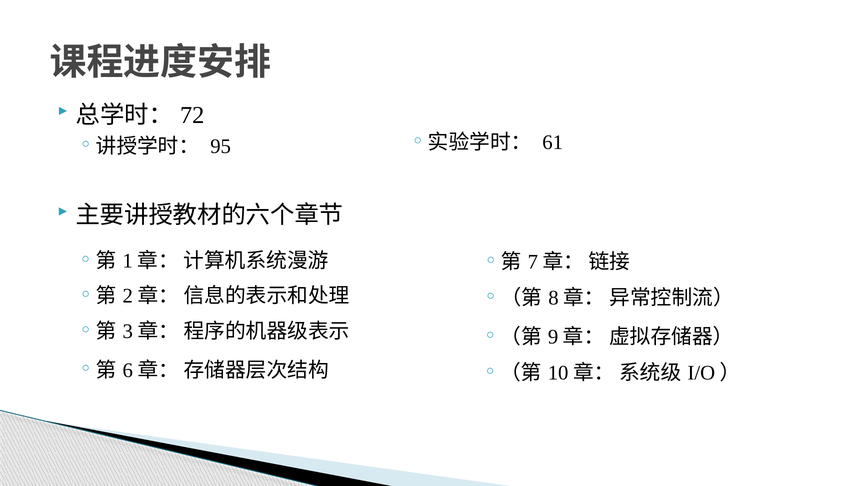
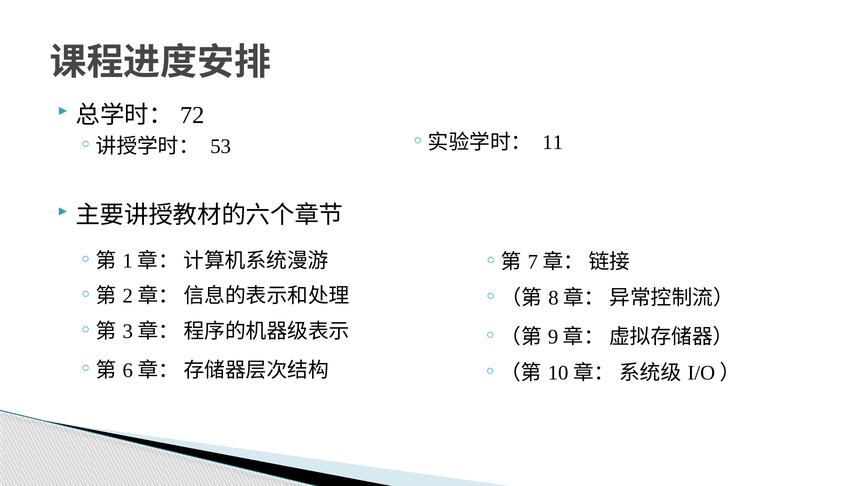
95: 95 -> 53
61: 61 -> 11
